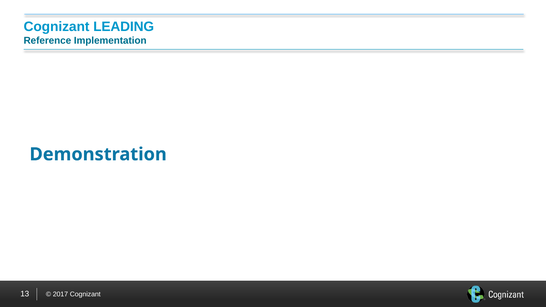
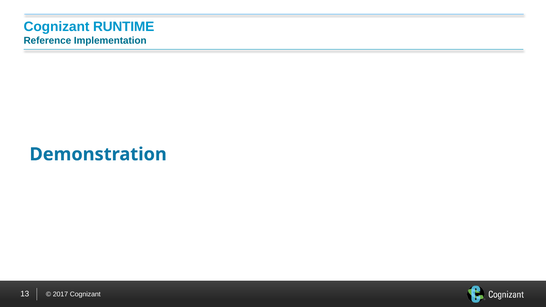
LEADING: LEADING -> RUNTIME
